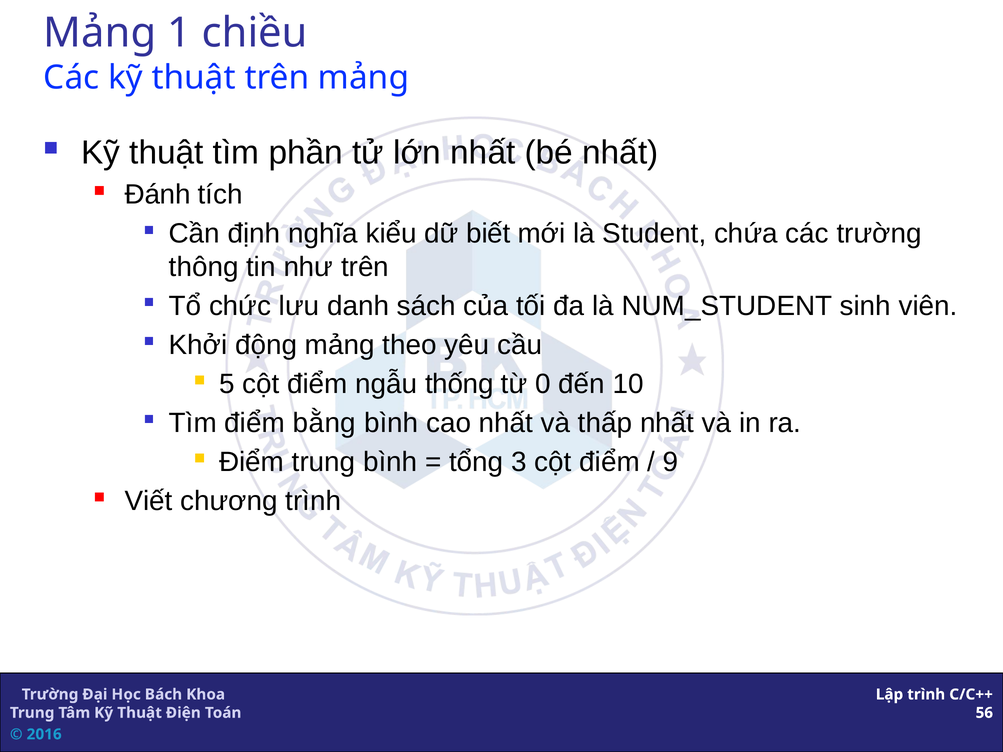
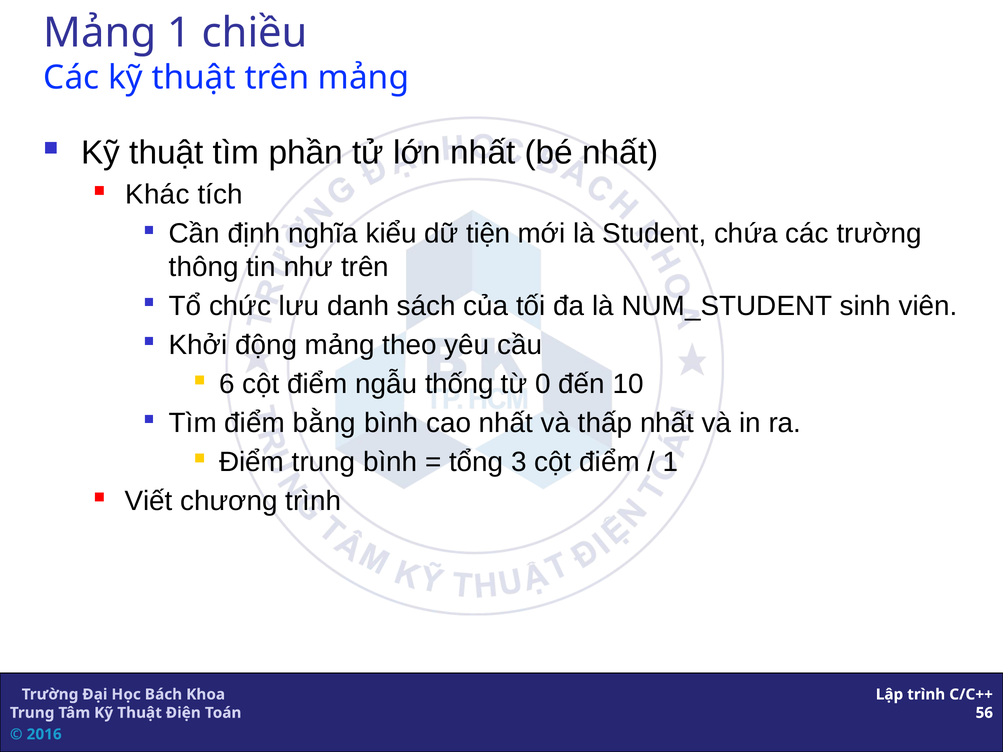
Đánh: Đánh -> Khác
biết: biết -> tiện
5: 5 -> 6
9 at (671, 462): 9 -> 1
